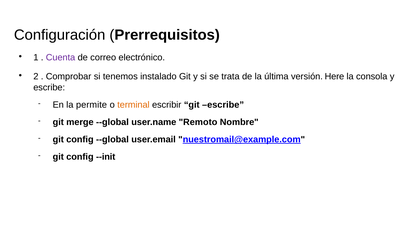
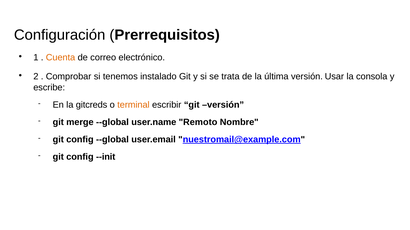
Cuenta colour: purple -> orange
Here: Here -> Usar
permite: permite -> gitcreds
git escribe: escribe -> versión
